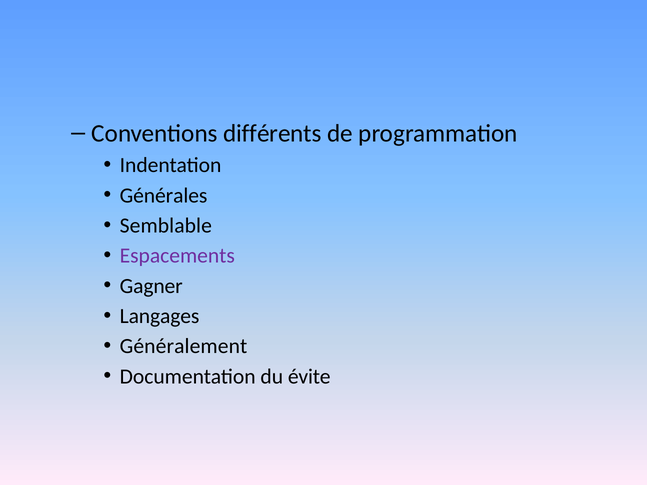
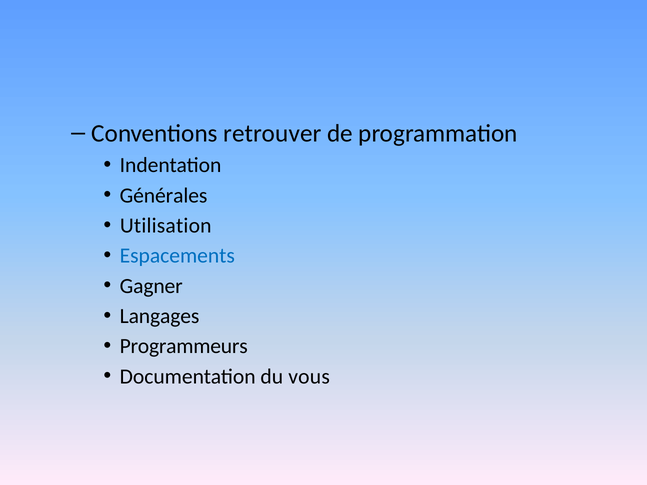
différents: différents -> retrouver
Semblable: Semblable -> Utilisation
Espacements colour: purple -> blue
Généralement: Généralement -> Programmeurs
évite: évite -> vous
